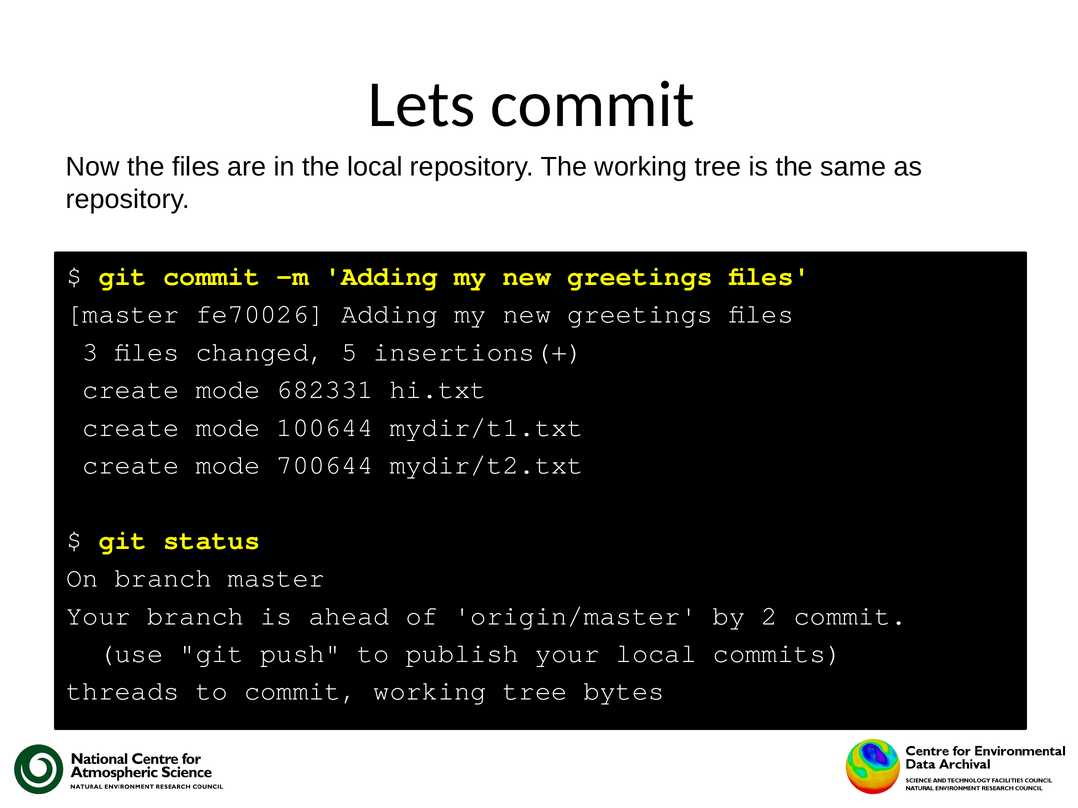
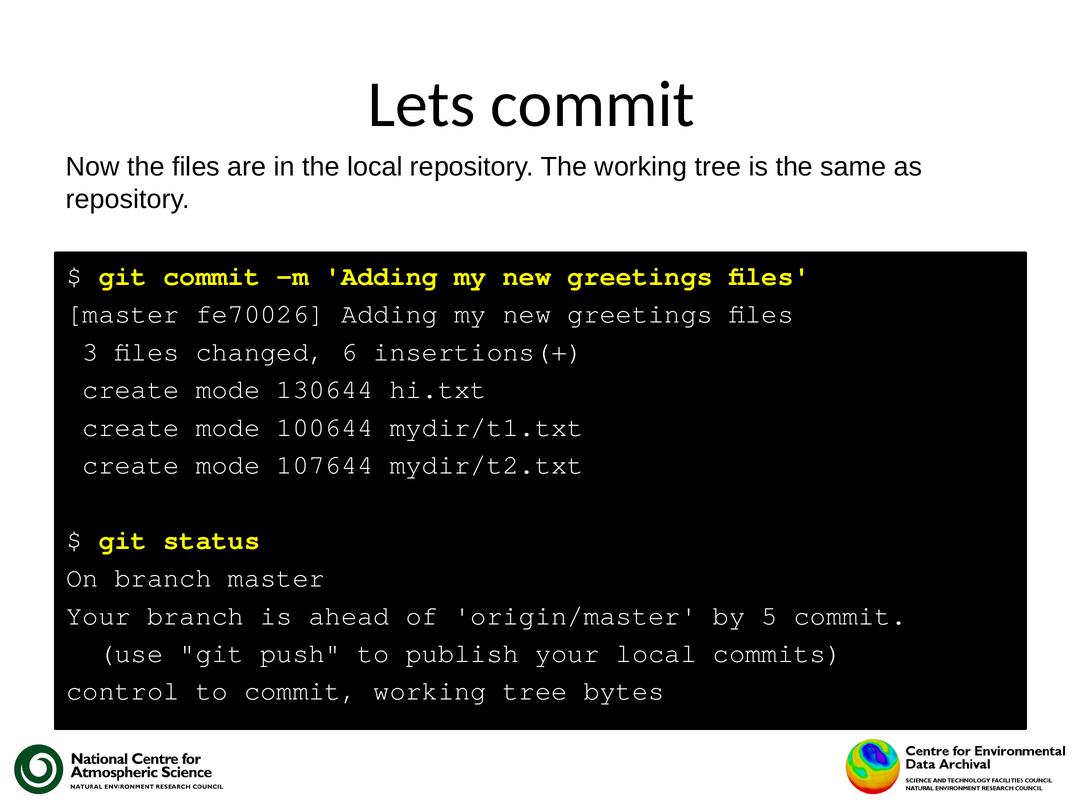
5: 5 -> 6
682331: 682331 -> 130644
700644: 700644 -> 107644
2: 2 -> 5
threads: threads -> control
